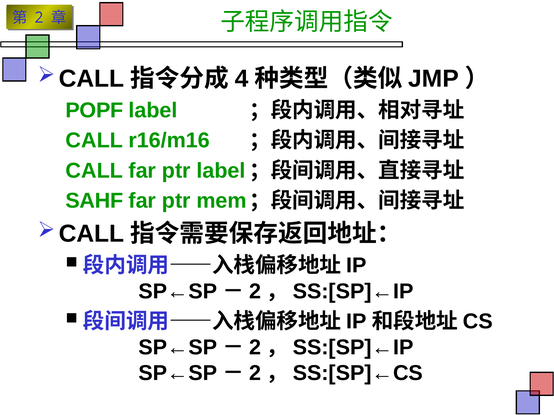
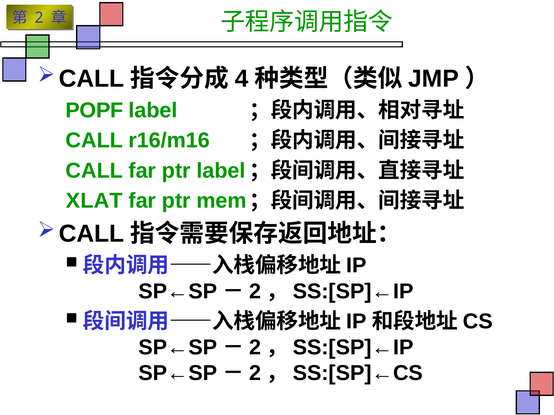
SAHF: SAHF -> XLAT
